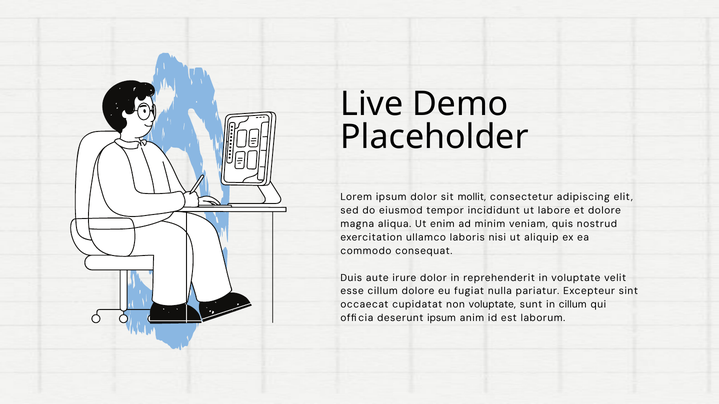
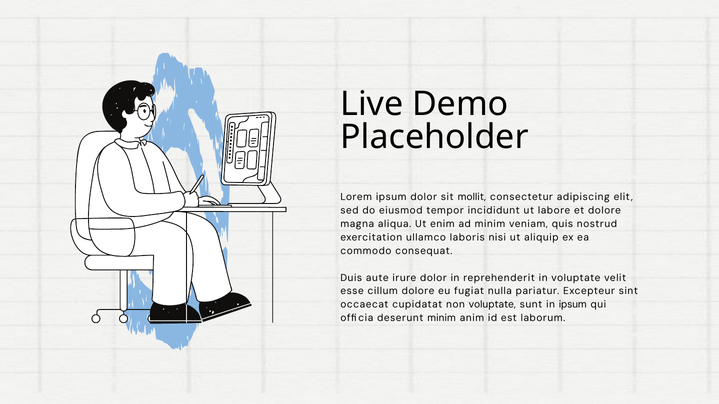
in cillum: cillum -> ipsum
deserunt ipsum: ipsum -> minim
